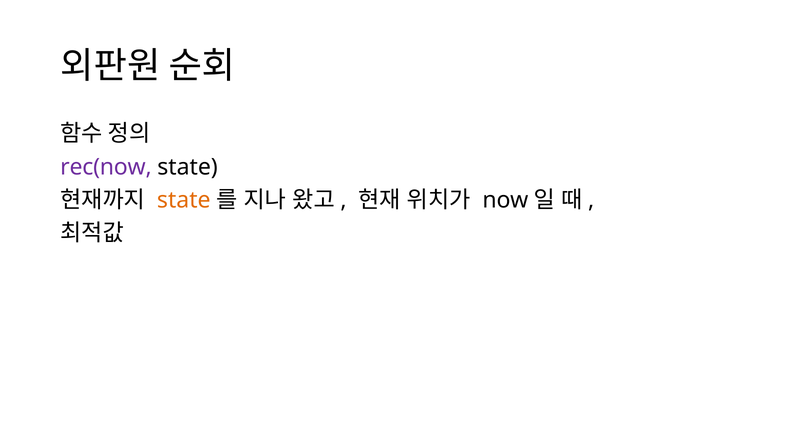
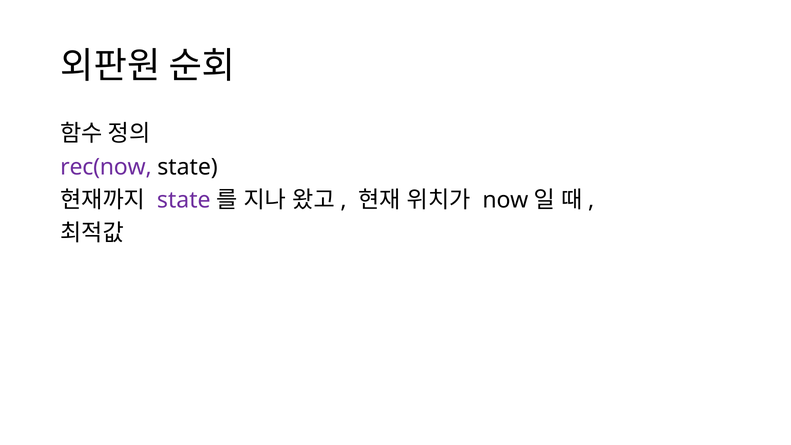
state at (184, 200) colour: orange -> purple
